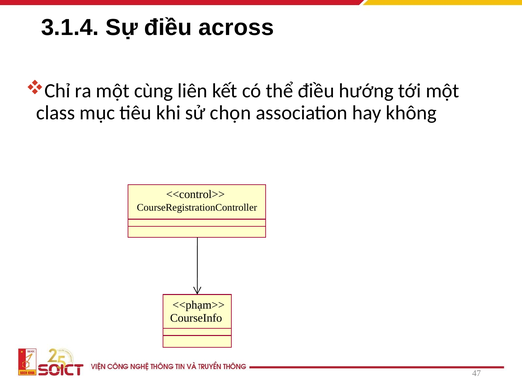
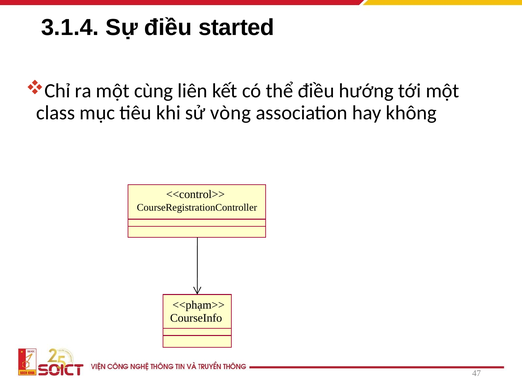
across: across -> started
chọn: chọn -> vòng
